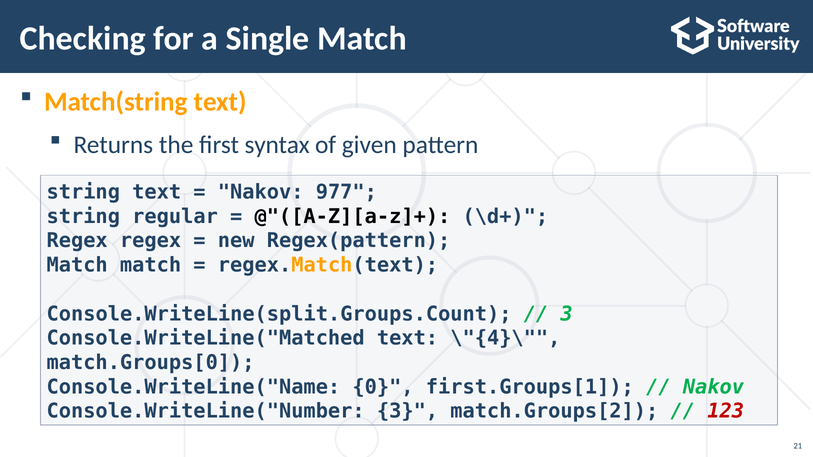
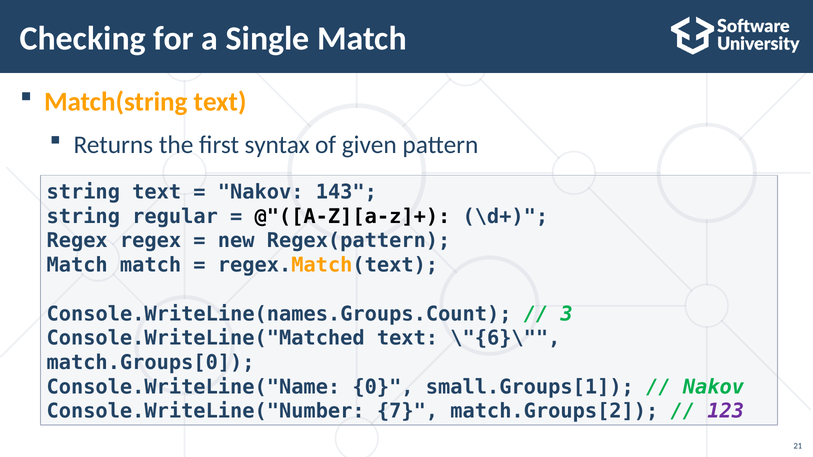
977: 977 -> 143
Console.WriteLine(split.Groups.Count: Console.WriteLine(split.Groups.Count -> Console.WriteLine(names.Groups.Count
\"{4}\: \"{4}\ -> \"{6}\
first.Groups[1: first.Groups[1 -> small.Groups[1
Console.WriteLine("Number 3: 3 -> 7
123 colour: red -> purple
